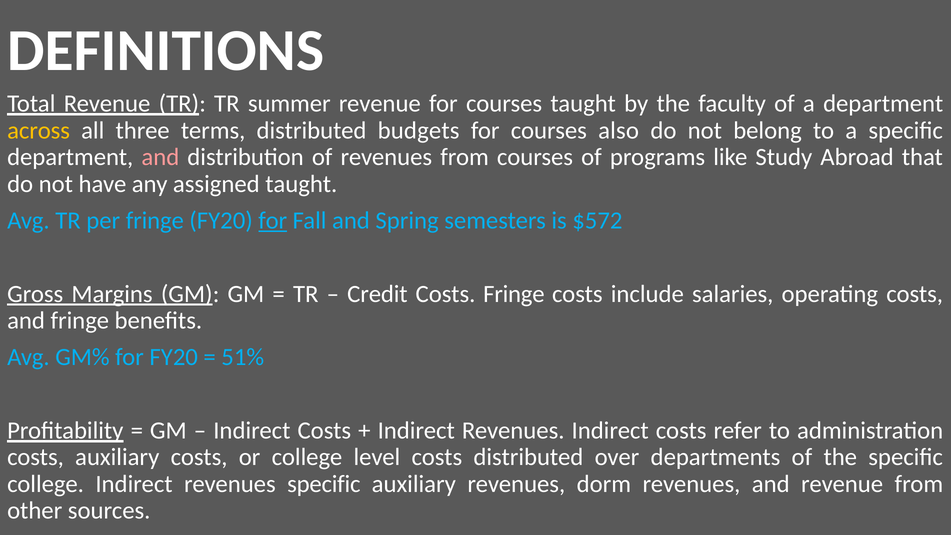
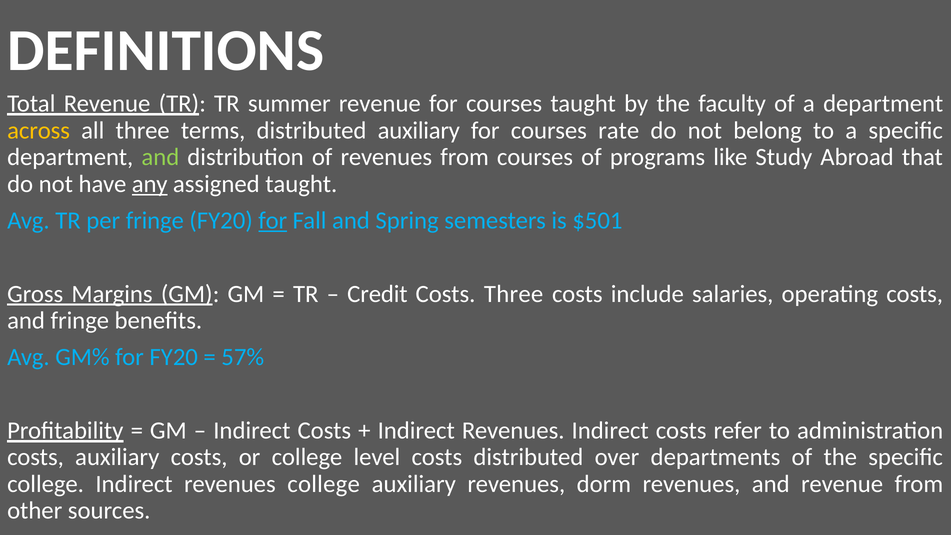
distributed budgets: budgets -> auxiliary
also: also -> rate
and at (160, 157) colour: pink -> light green
any underline: none -> present
$572: $572 -> $501
Costs Fringe: Fringe -> Three
51%: 51% -> 57%
revenues specific: specific -> college
